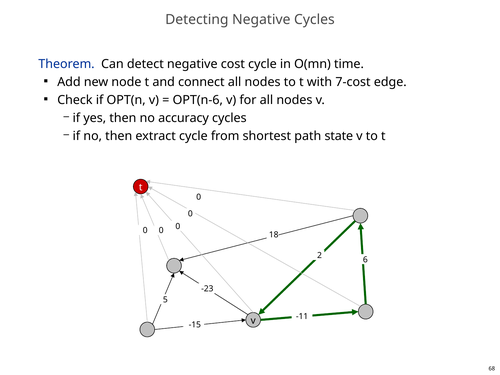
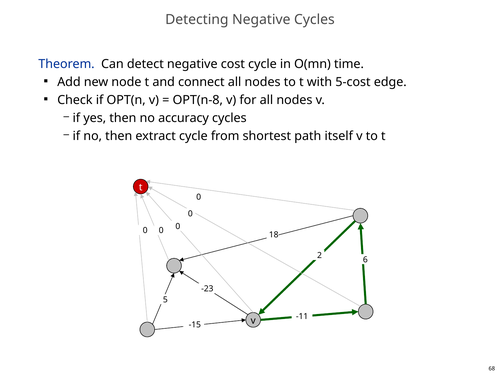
7-cost: 7-cost -> 5-cost
OPT(n-6: OPT(n-6 -> OPT(n-8
state: state -> itself
